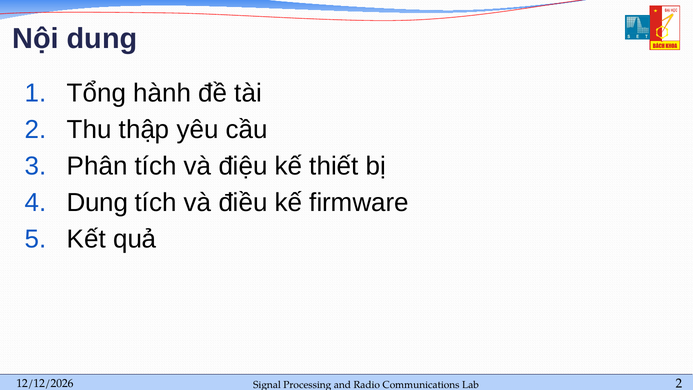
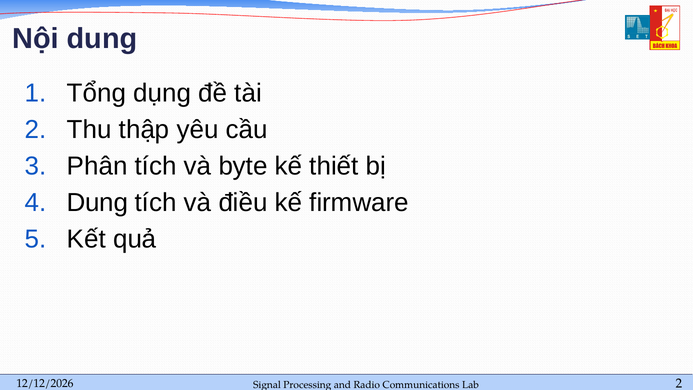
hành: hành -> dụng
điệu: điệu -> byte
